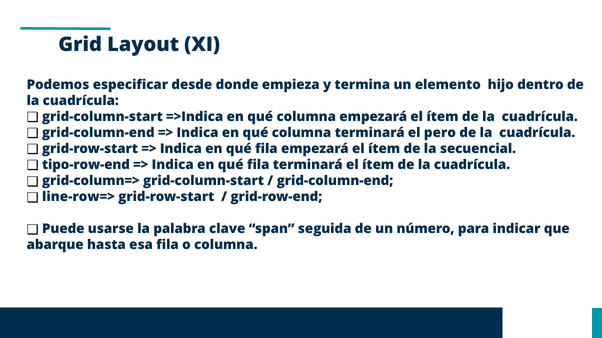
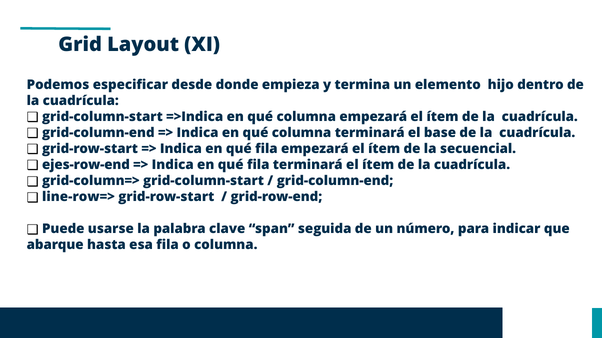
pero: pero -> base
tipo-row-end: tipo-row-end -> ejes-row-end
